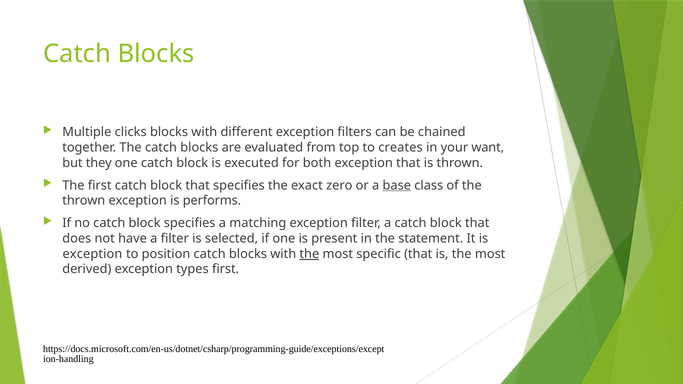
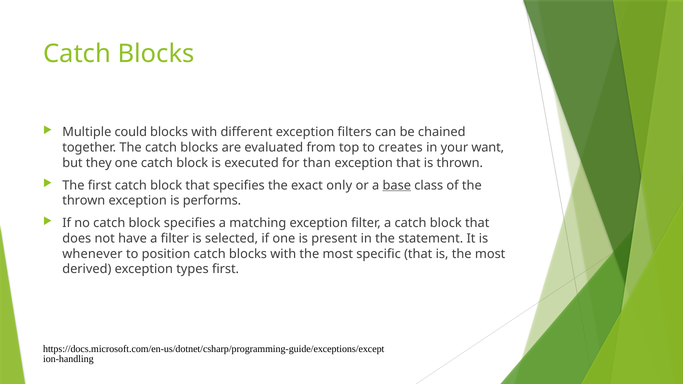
clicks: clicks -> could
both: both -> than
zero: zero -> only
exception at (92, 254): exception -> whenever
the at (309, 254) underline: present -> none
